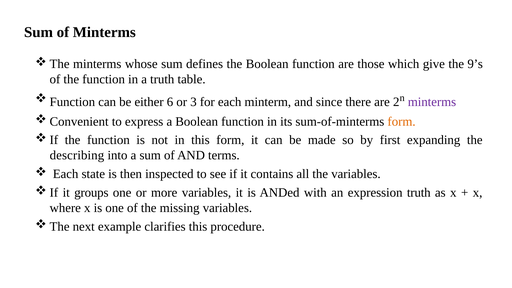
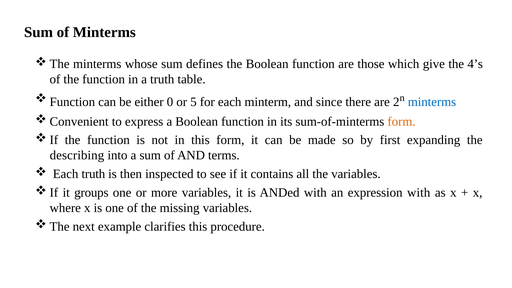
9’s: 9’s -> 4’s
6: 6 -> 0
3: 3 -> 5
minterms at (432, 102) colour: purple -> blue
Each state: state -> truth
expression truth: truth -> with
